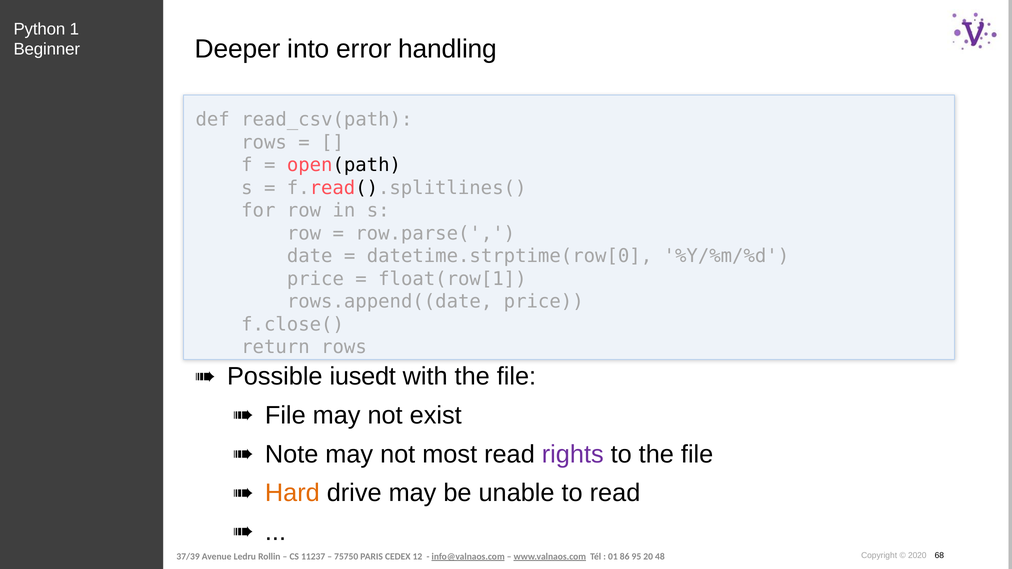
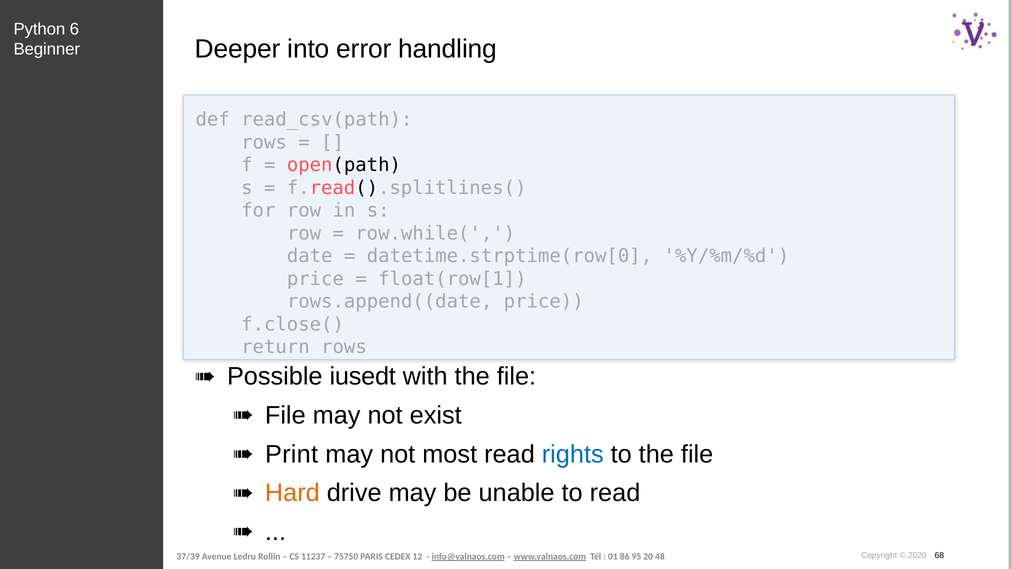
1: 1 -> 6
row.parse(: row.parse( -> row.while(
Note: Note -> Print
rights colour: purple -> blue
